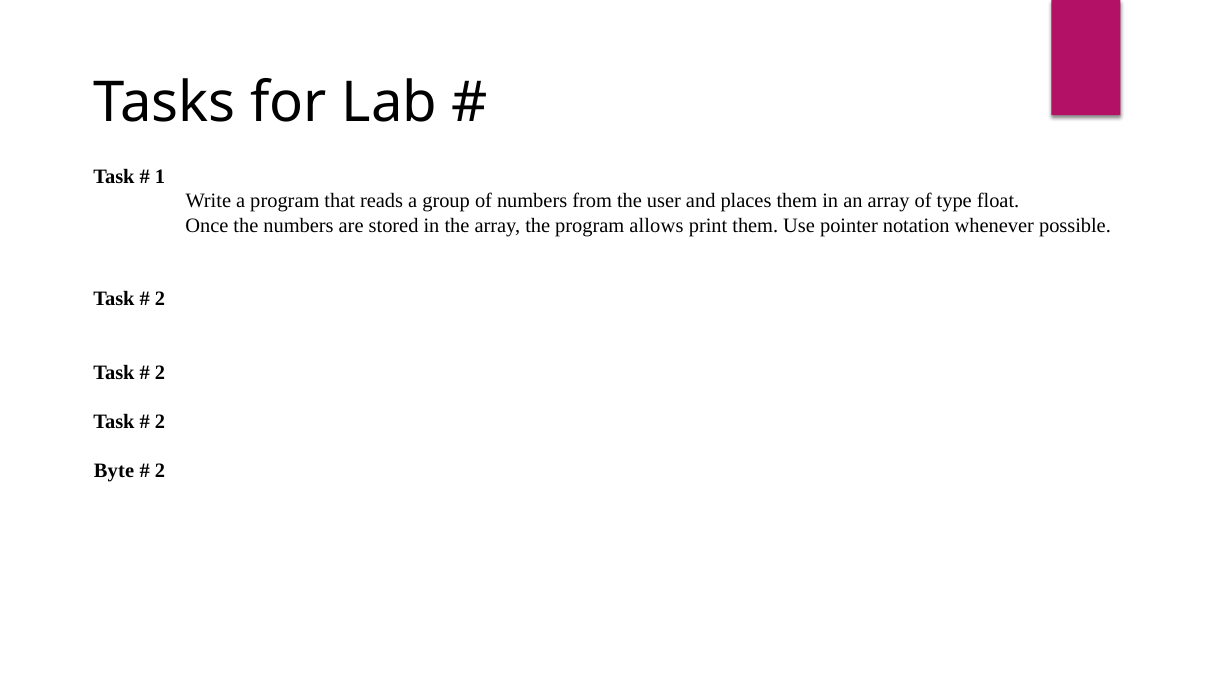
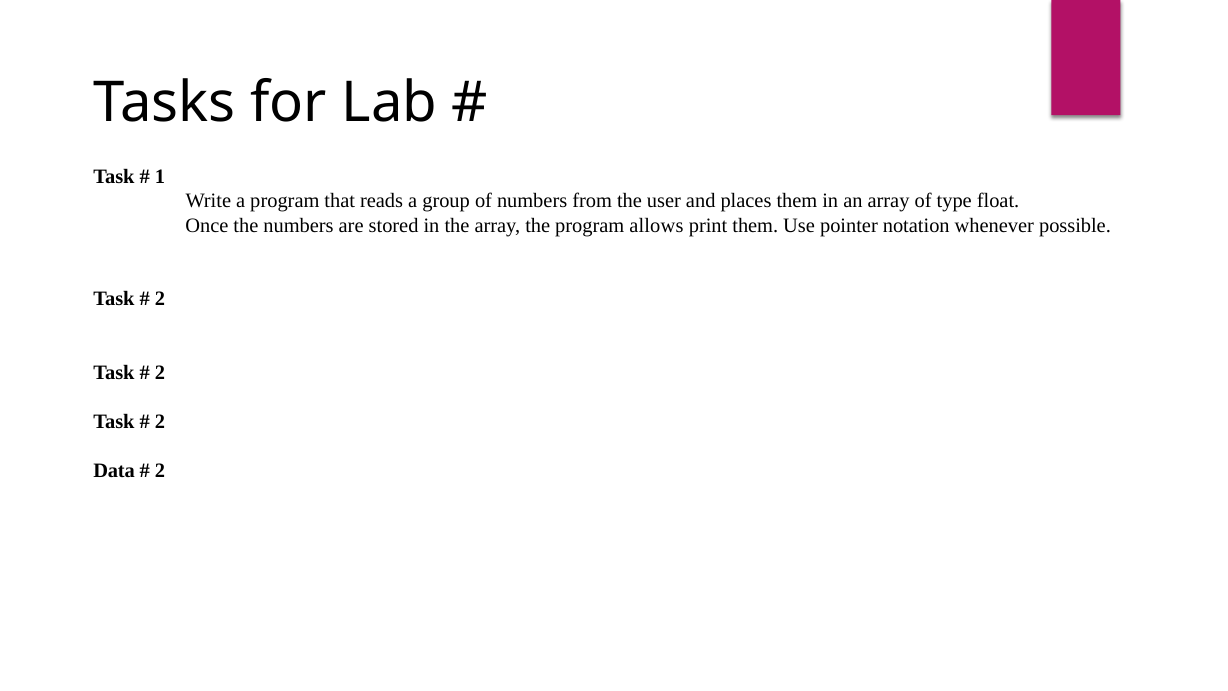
Byte: Byte -> Data
